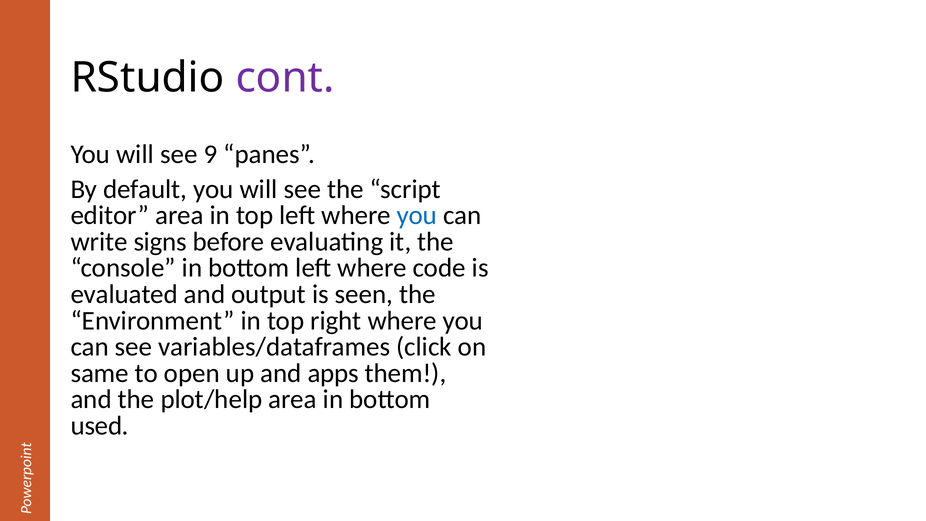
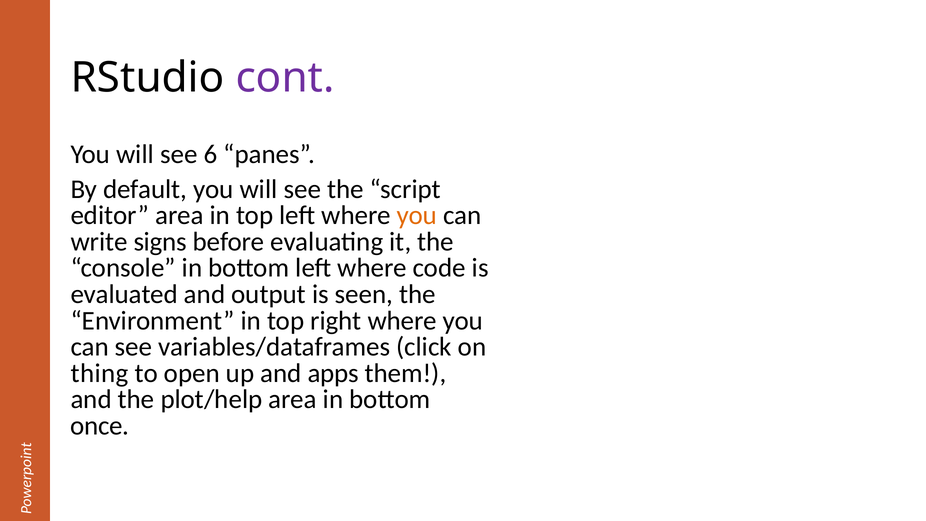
9: 9 -> 6
you at (417, 215) colour: blue -> orange
same: same -> thing
used: used -> once
